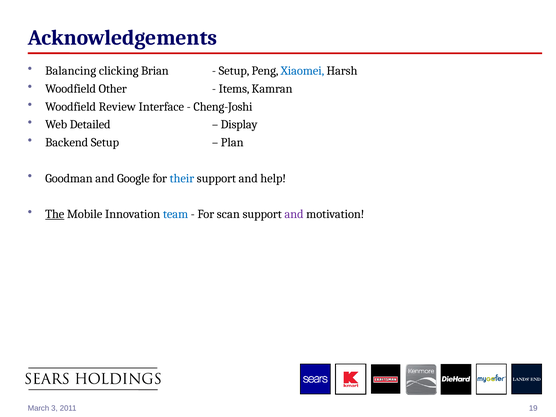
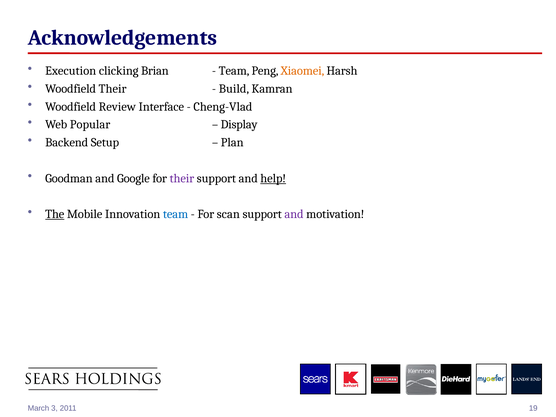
Balancing: Balancing -> Execution
Setup at (234, 71): Setup -> Team
Xiaomei colour: blue -> orange
Woodfield Other: Other -> Their
Items: Items -> Build
Cheng-Joshi: Cheng-Joshi -> Cheng-Vlad
Detailed: Detailed -> Popular
their at (182, 178) colour: blue -> purple
help underline: none -> present
